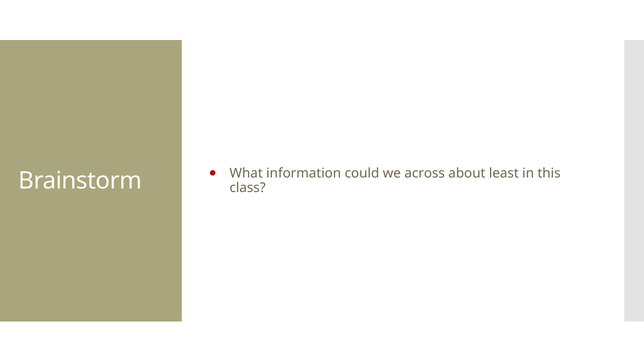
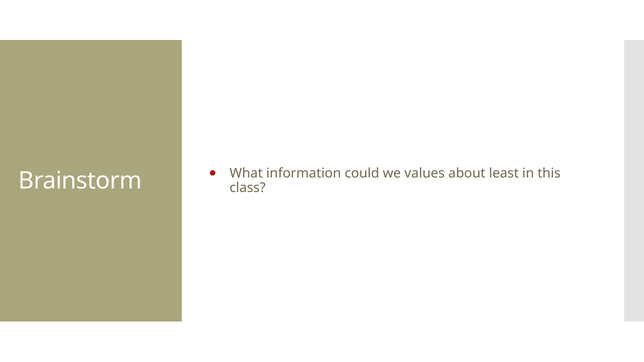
across: across -> values
